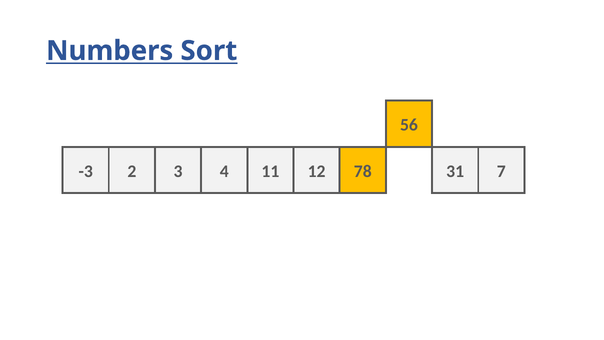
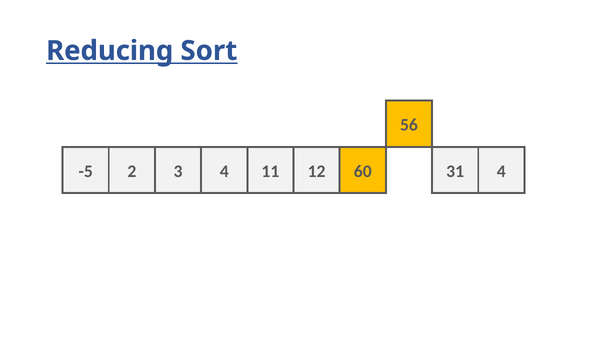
Numbers: Numbers -> Reducing
-3: -3 -> -5
78: 78 -> 60
31 7: 7 -> 4
